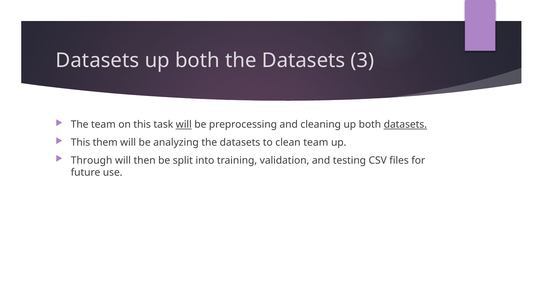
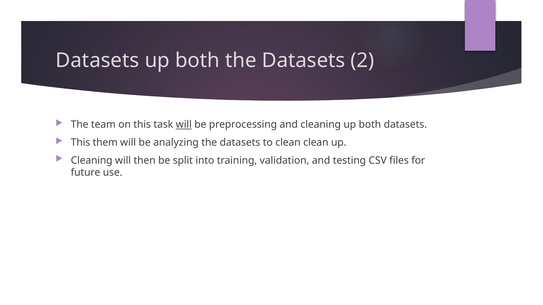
3: 3 -> 2
datasets at (405, 125) underline: present -> none
clean team: team -> clean
Through at (92, 161): Through -> Cleaning
